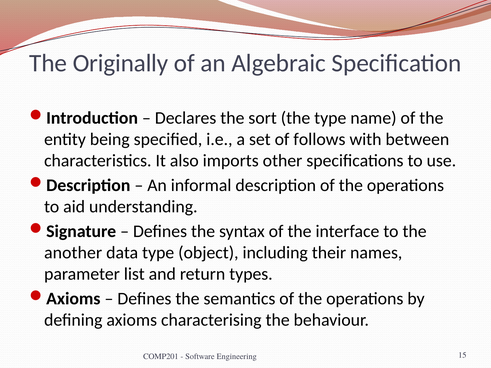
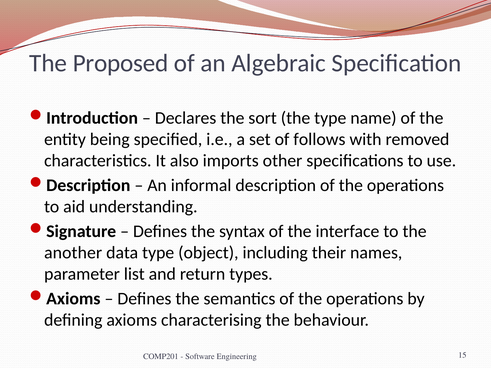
Originally: Originally -> Proposed
between: between -> removed
